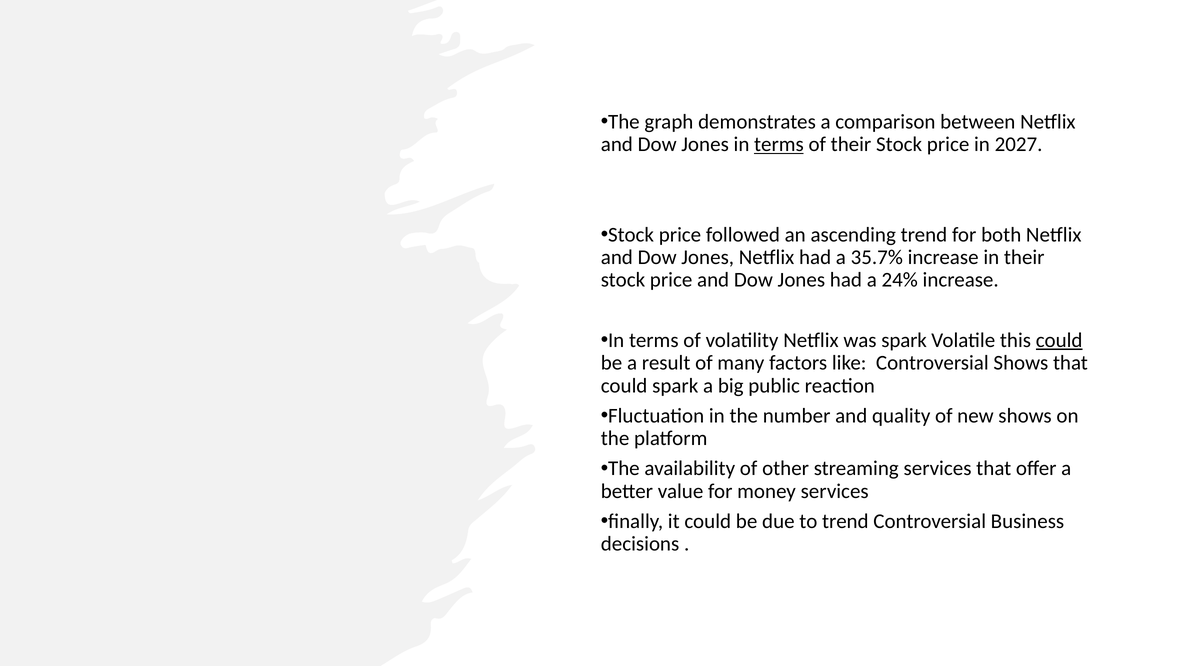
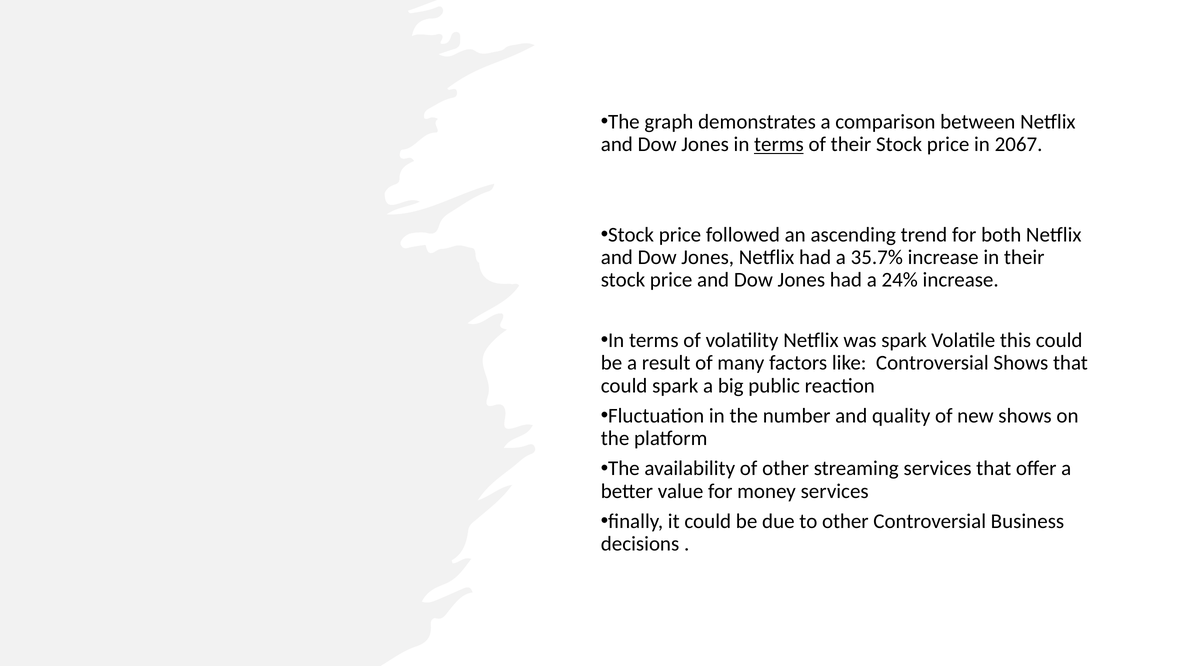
2027: 2027 -> 2067
could at (1059, 340) underline: present -> none
to trend: trend -> other
